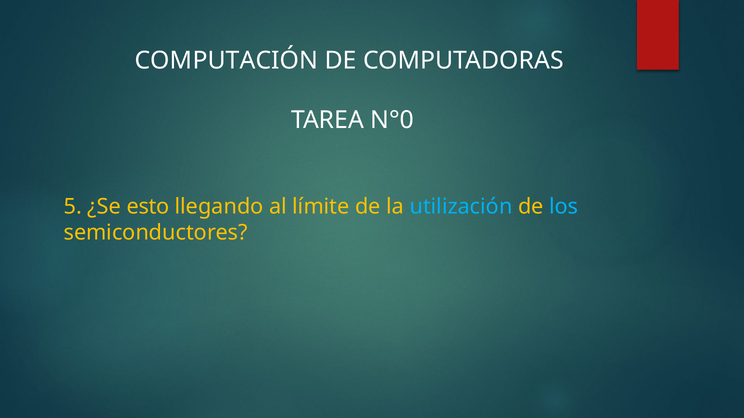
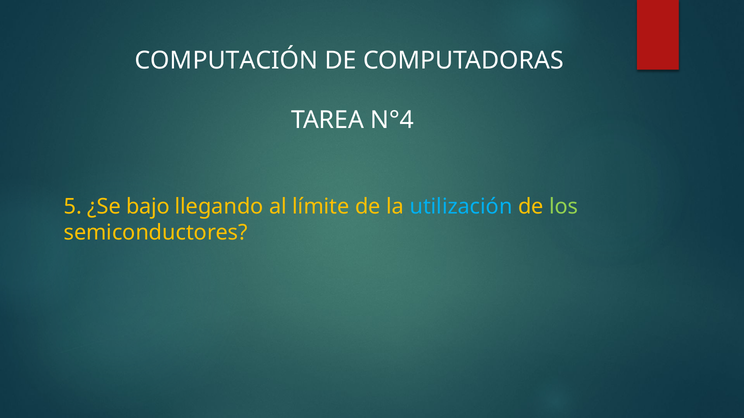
N°0: N°0 -> N°4
esto: esto -> bajo
los colour: light blue -> light green
